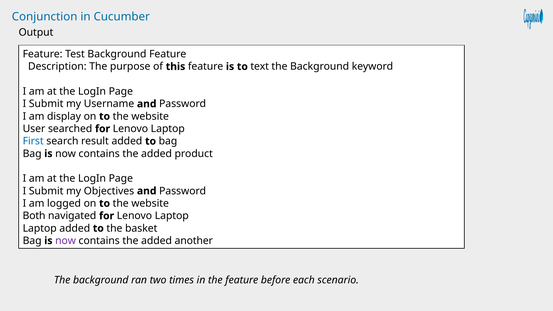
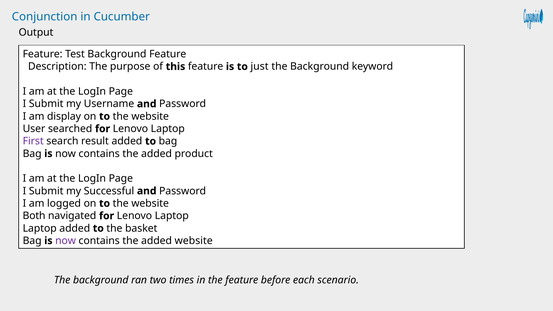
text: text -> just
First colour: blue -> purple
Objectives: Objectives -> Successful
added another: another -> website
